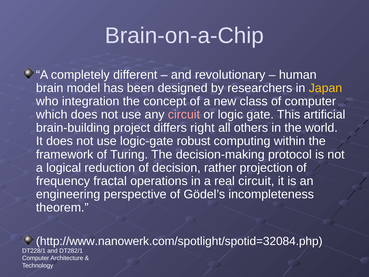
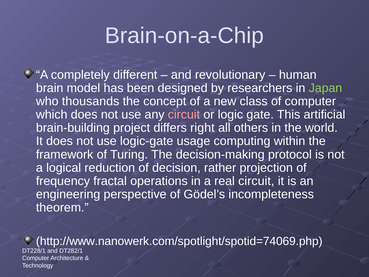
Japan colour: yellow -> light green
integration: integration -> thousands
robust: robust -> usage
http://www.nanowerk.com/spotlight/spotid=32084.php: http://www.nanowerk.com/spotlight/spotid=32084.php -> http://www.nanowerk.com/spotlight/spotid=74069.php
